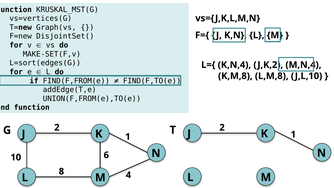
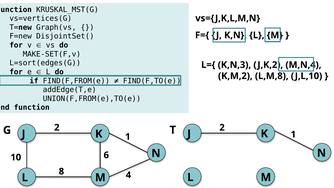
K,N,4: K,N,4 -> K,N,3
K,M,8: K,M,8 -> K,M,2
